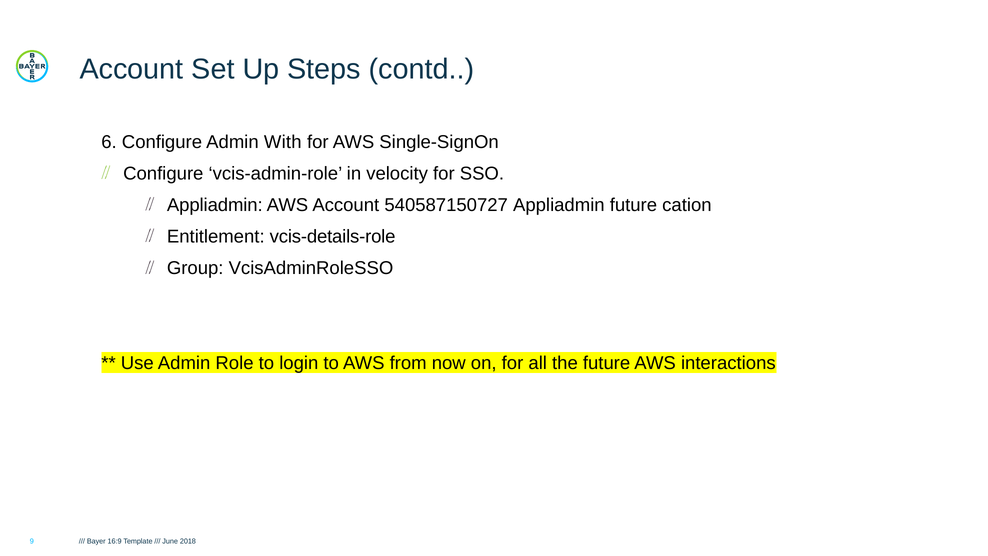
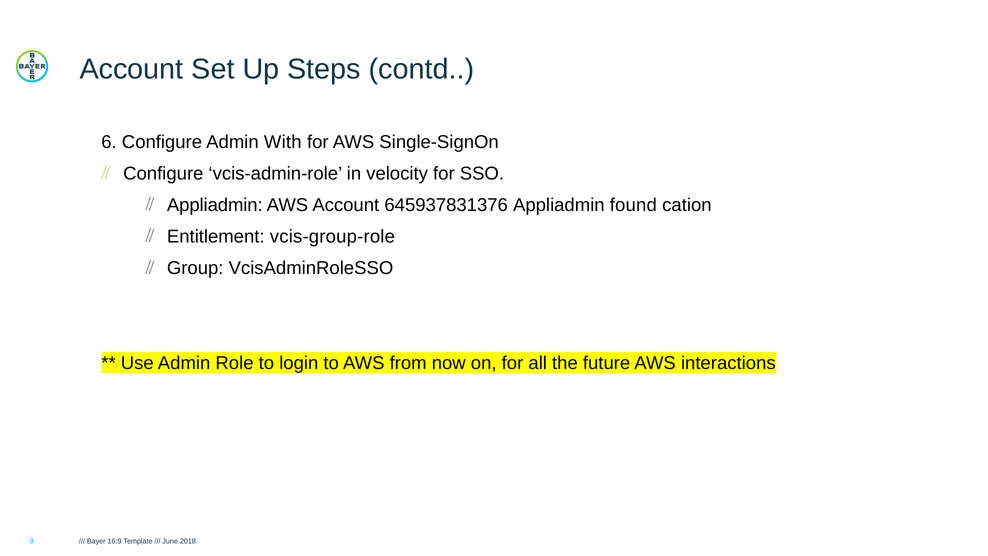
540587150727: 540587150727 -> 645937831376
Appliadmin future: future -> found
vcis-details-role: vcis-details-role -> vcis-group-role
